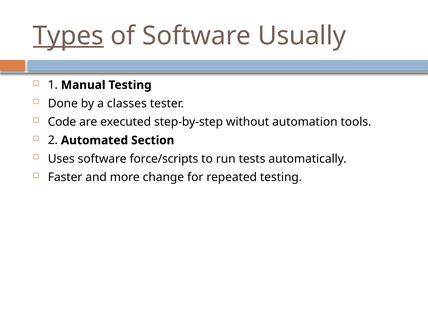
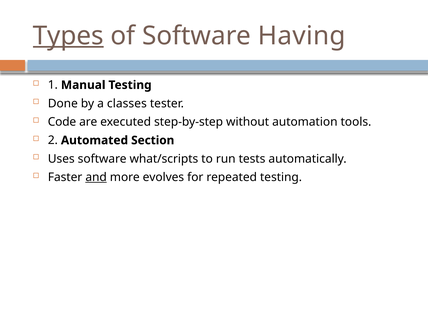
Usually: Usually -> Having
force/scripts: force/scripts -> what/scripts
and underline: none -> present
change: change -> evolves
